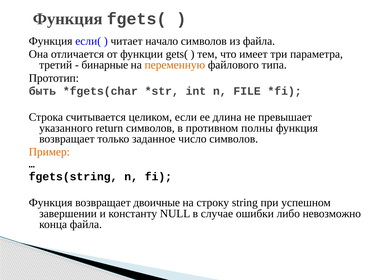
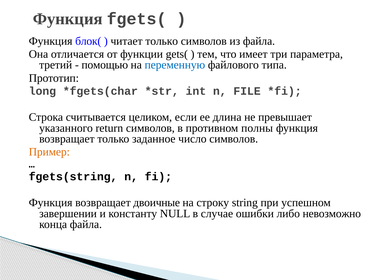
если(: если( -> блок(
читает начало: начало -> только
бинарные: бинарные -> помощью
переменную colour: orange -> blue
быть: быть -> long
